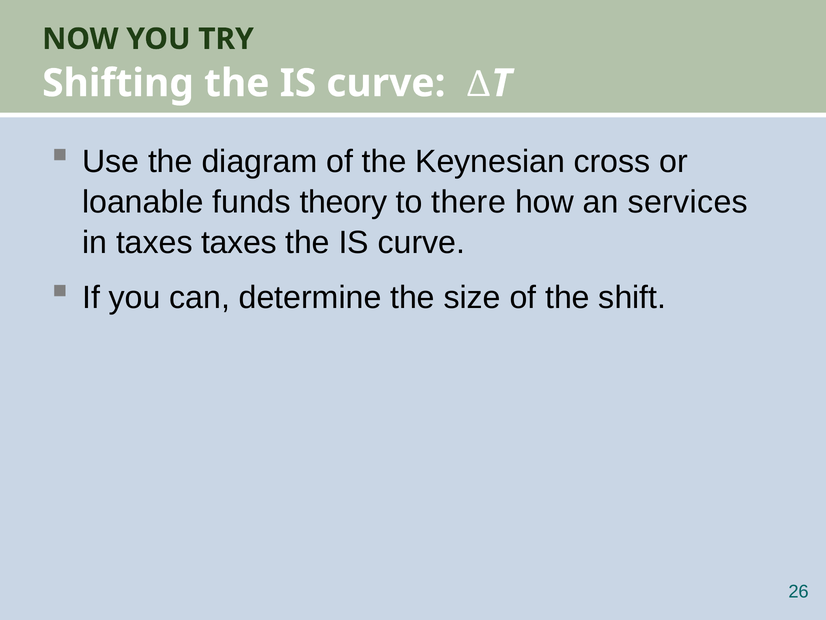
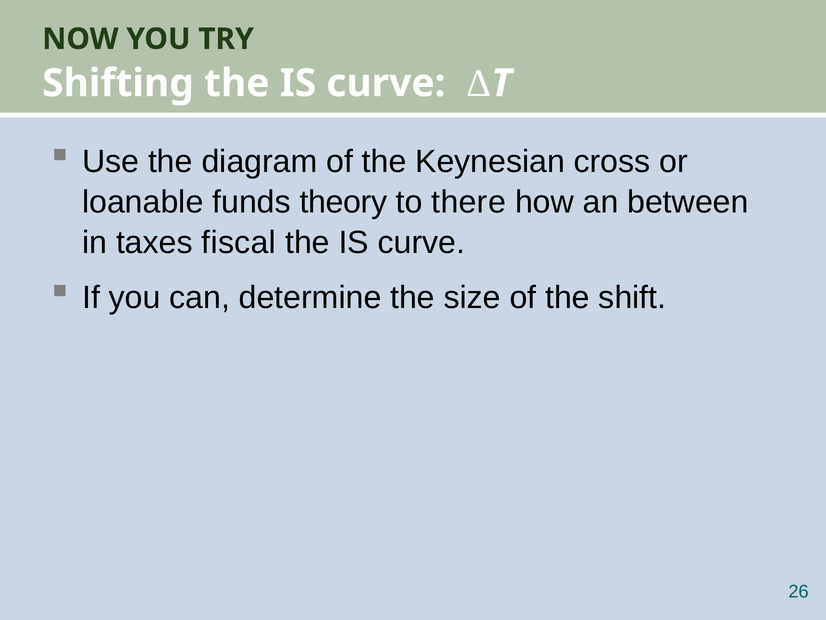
services: services -> between
taxes taxes: taxes -> fiscal
